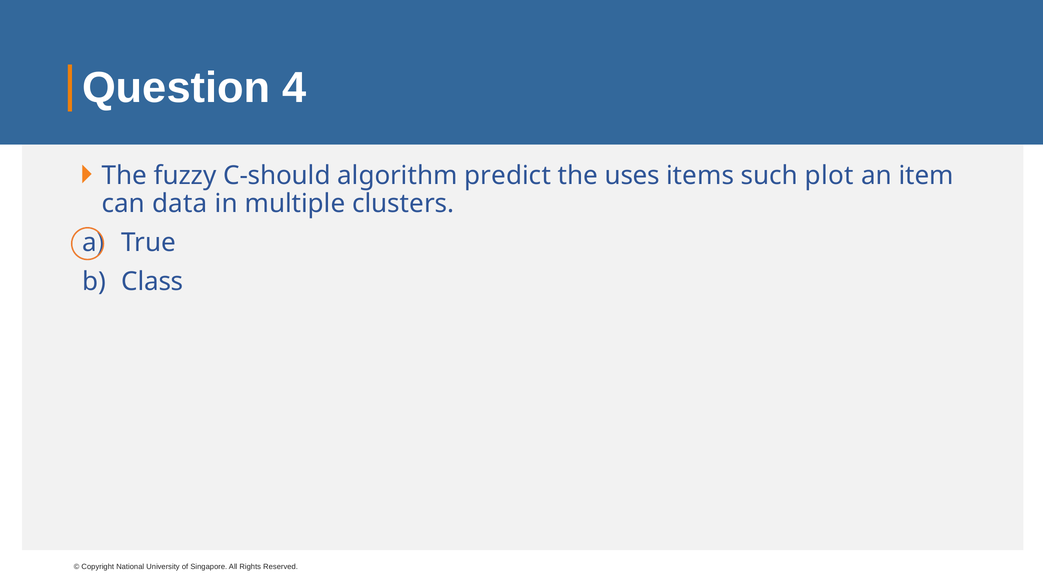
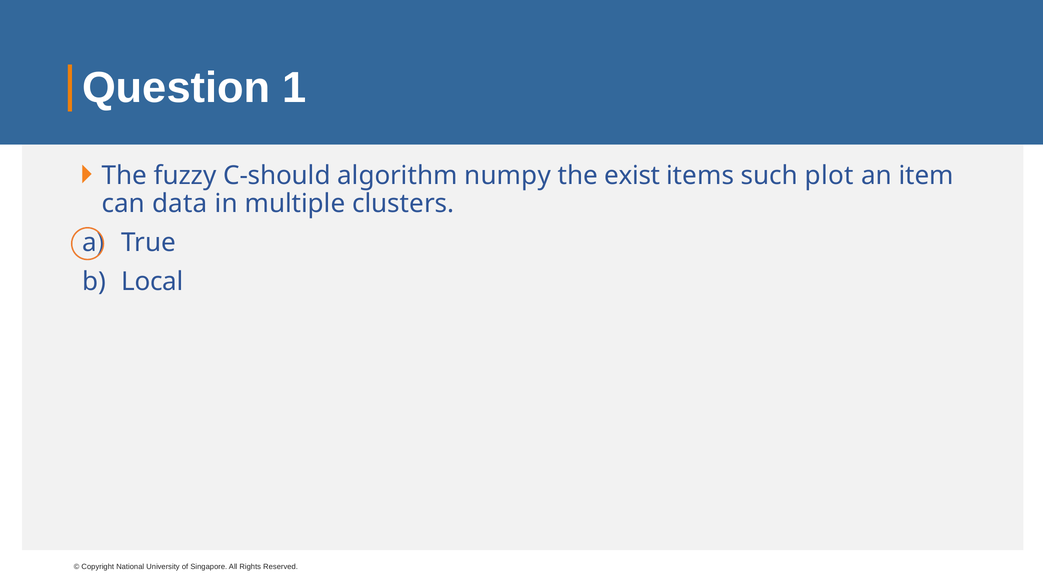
4: 4 -> 1
predict: predict -> numpy
uses: uses -> exist
Class: Class -> Local
